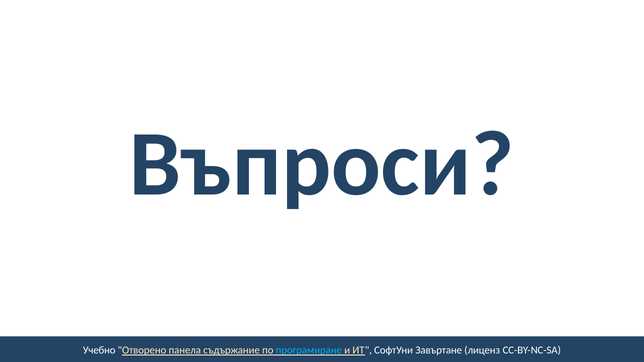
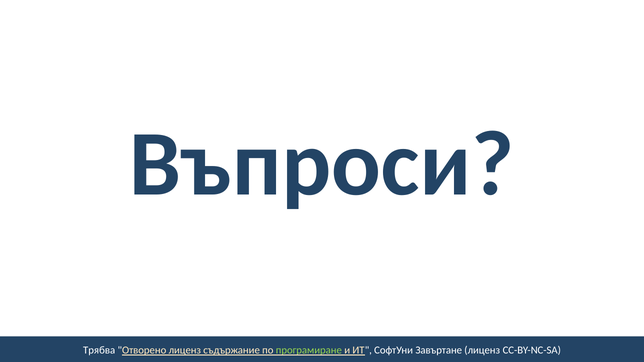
Учебно: Учебно -> Трябва
Отворено панела: панела -> лиценз
програмиране colour: light blue -> light green
